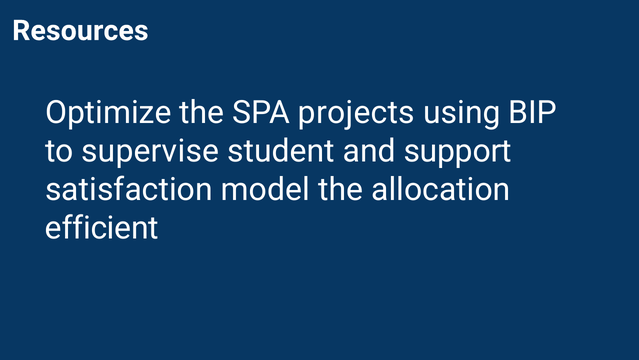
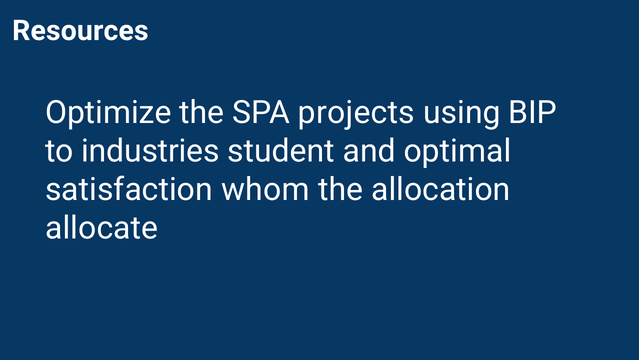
supervise: supervise -> industries
support: support -> optimal
model: model -> whom
efficient: efficient -> allocate
